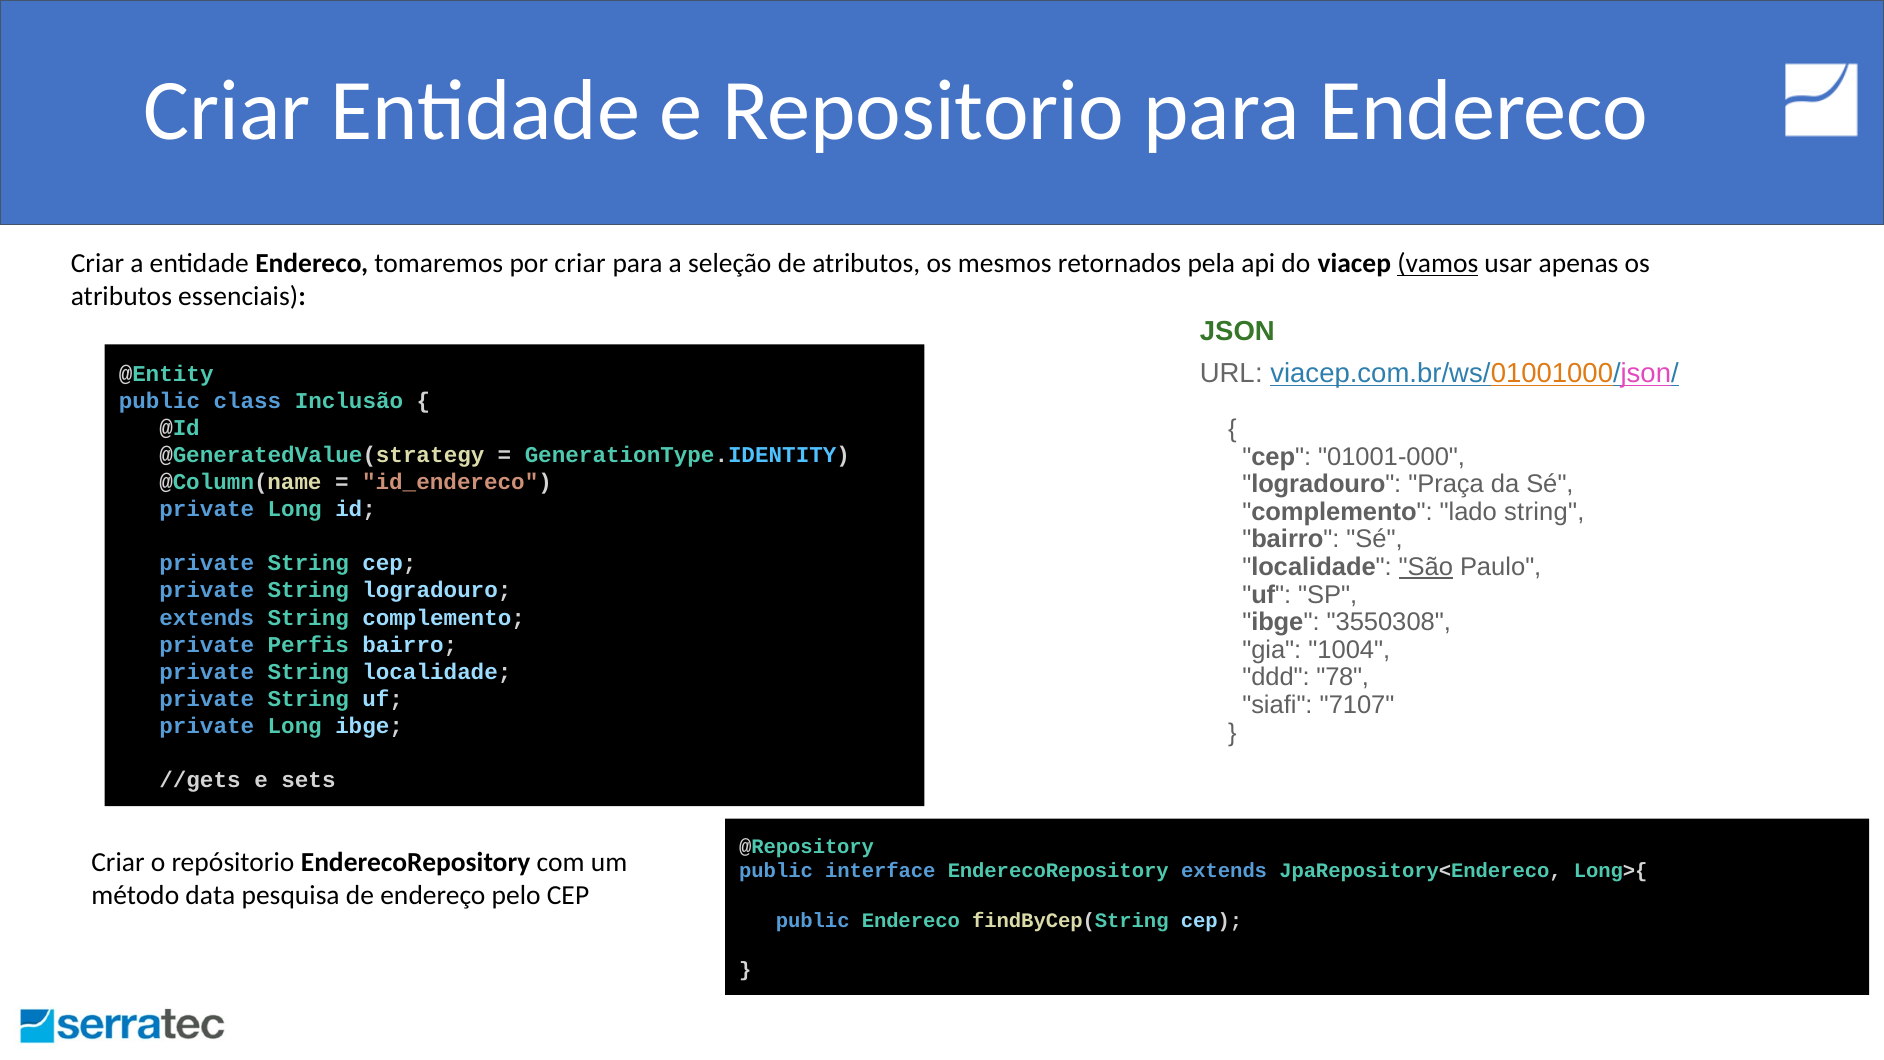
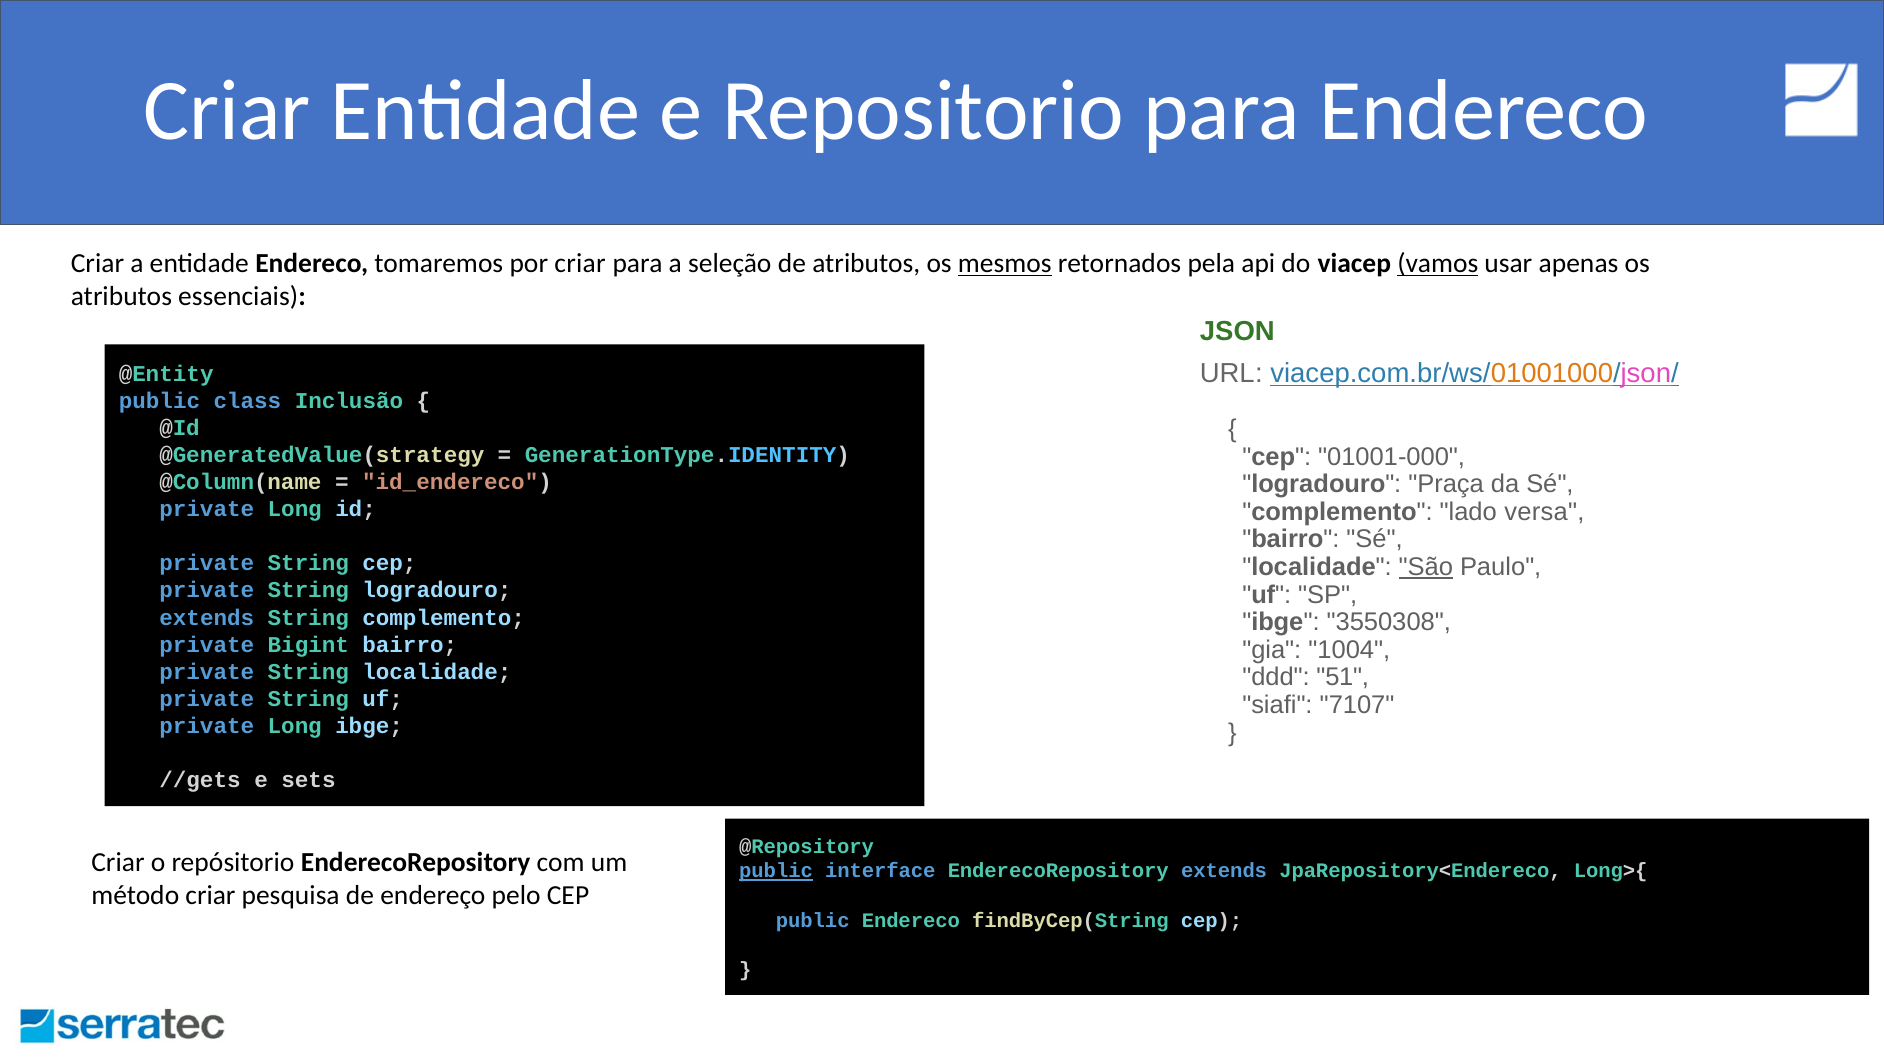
mesmos underline: none -> present
lado string: string -> versa
Perfis: Perfis -> Bigint
78: 78 -> 51
public at (776, 871) underline: none -> present
método data: data -> criar
